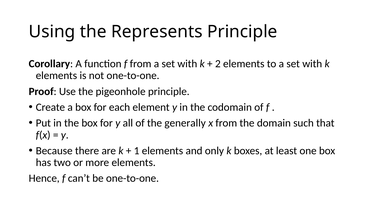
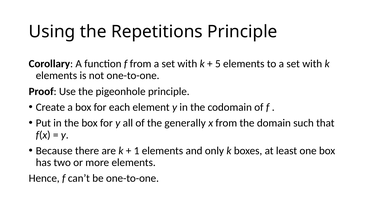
Represents: Represents -> Repetitions
2: 2 -> 5
